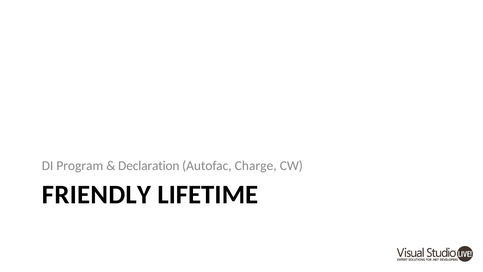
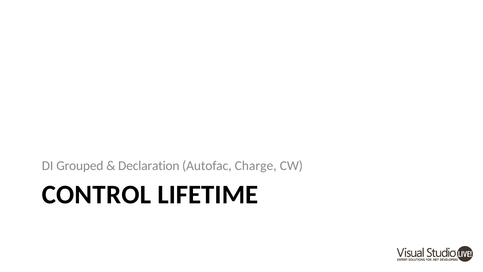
Program: Program -> Grouped
FRIENDLY: FRIENDLY -> CONTROL
